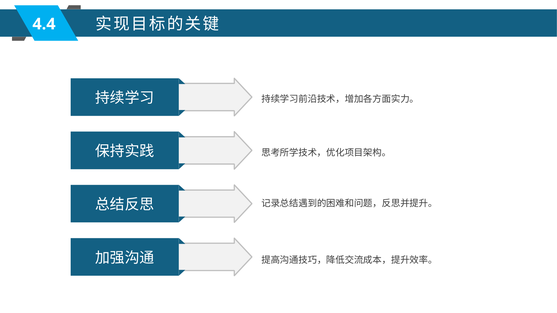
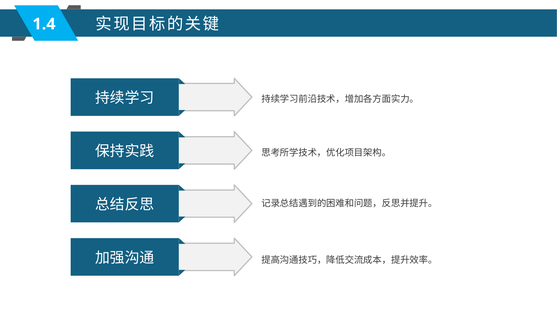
4.4: 4.4 -> 1.4
